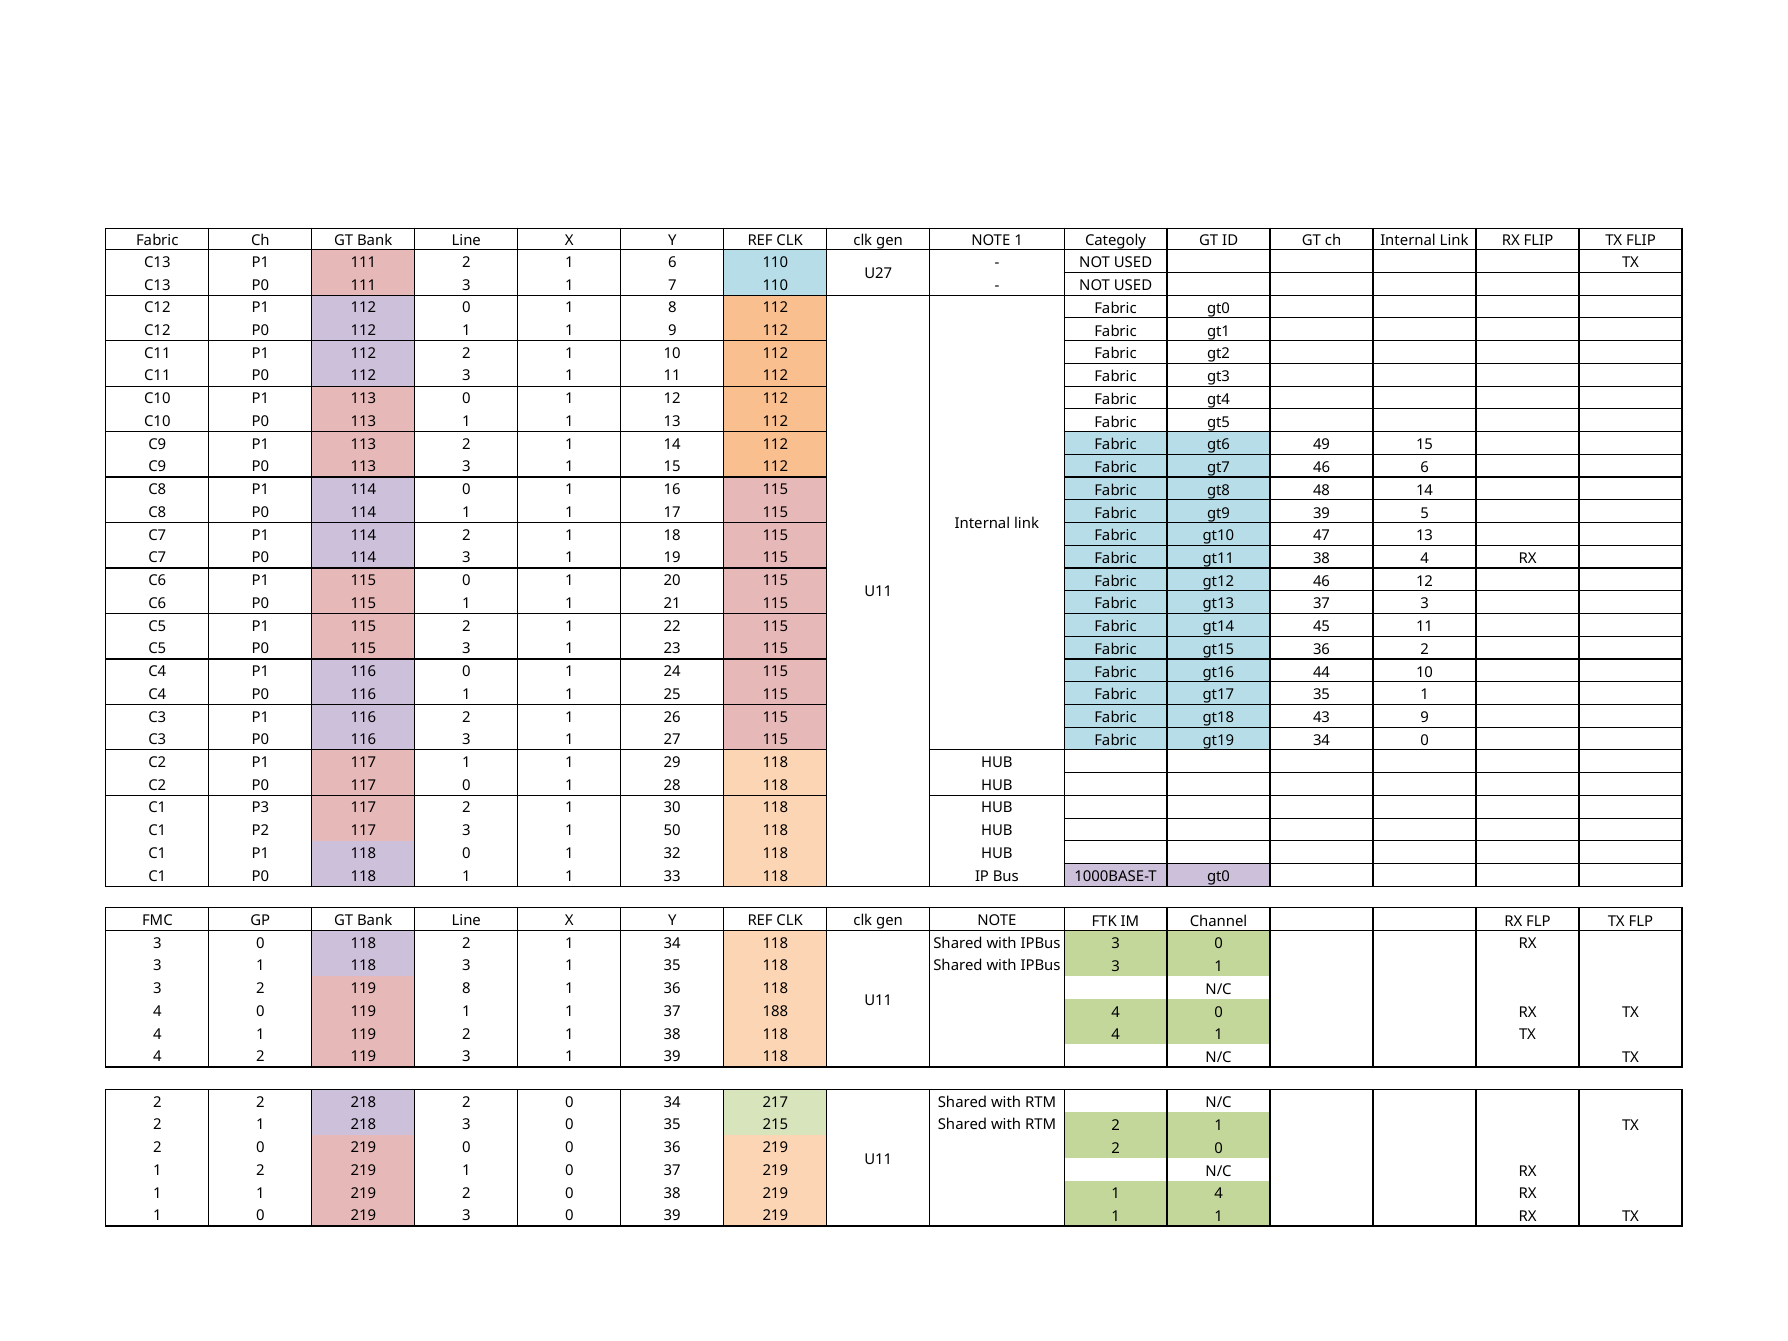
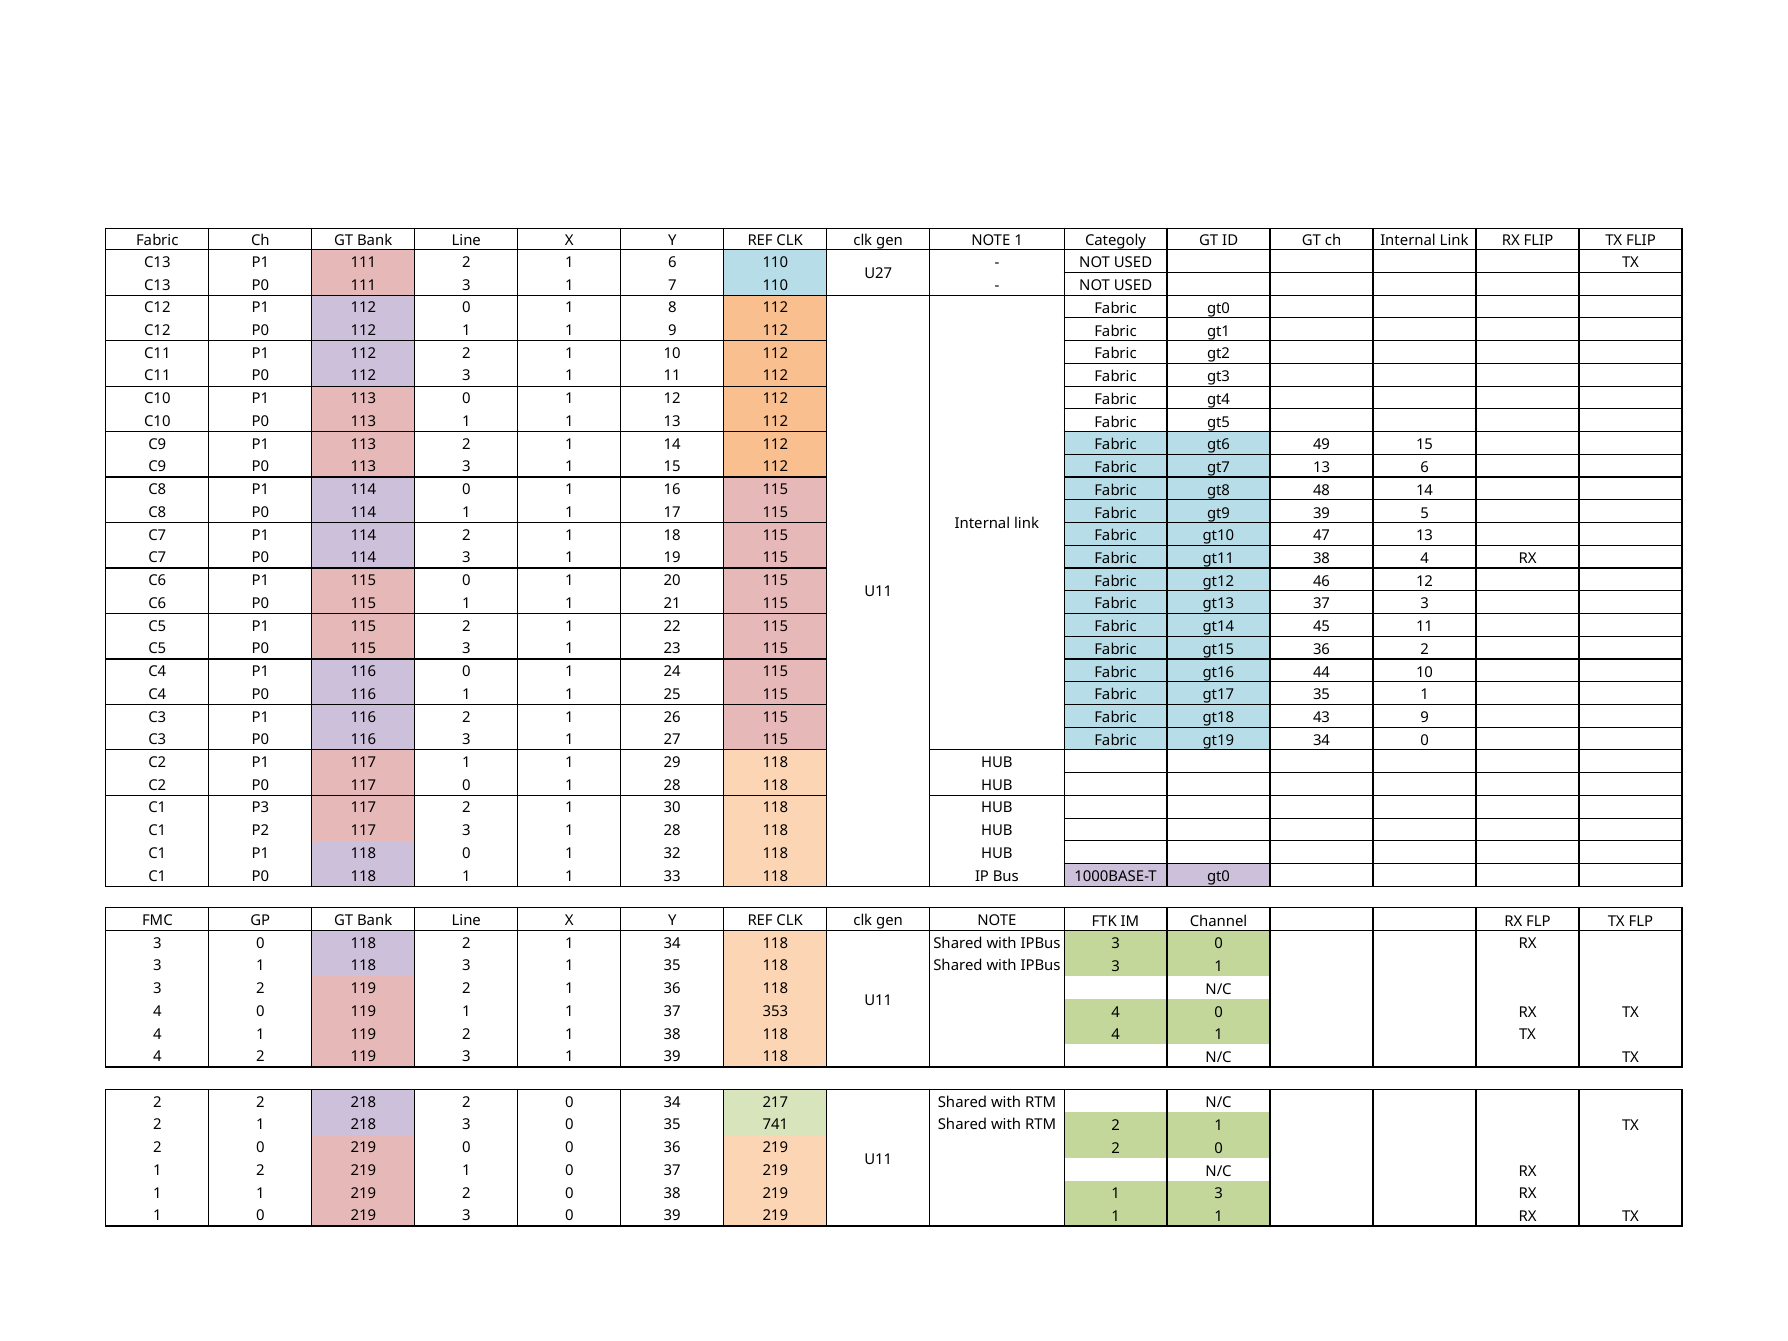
gt7 46: 46 -> 13
3 1 50: 50 -> 28
2 119 8: 8 -> 2
188: 188 -> 353
215: 215 -> 741
219 1 4: 4 -> 3
